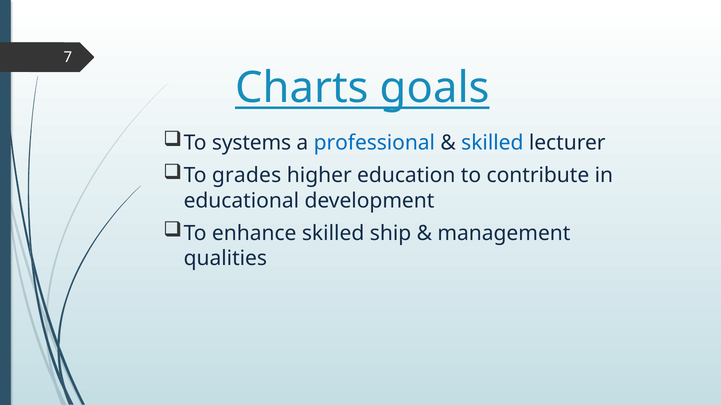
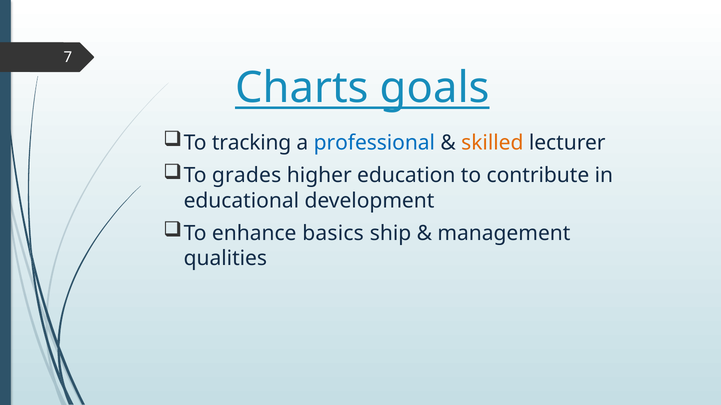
systems: systems -> tracking
skilled at (492, 143) colour: blue -> orange
enhance skilled: skilled -> basics
